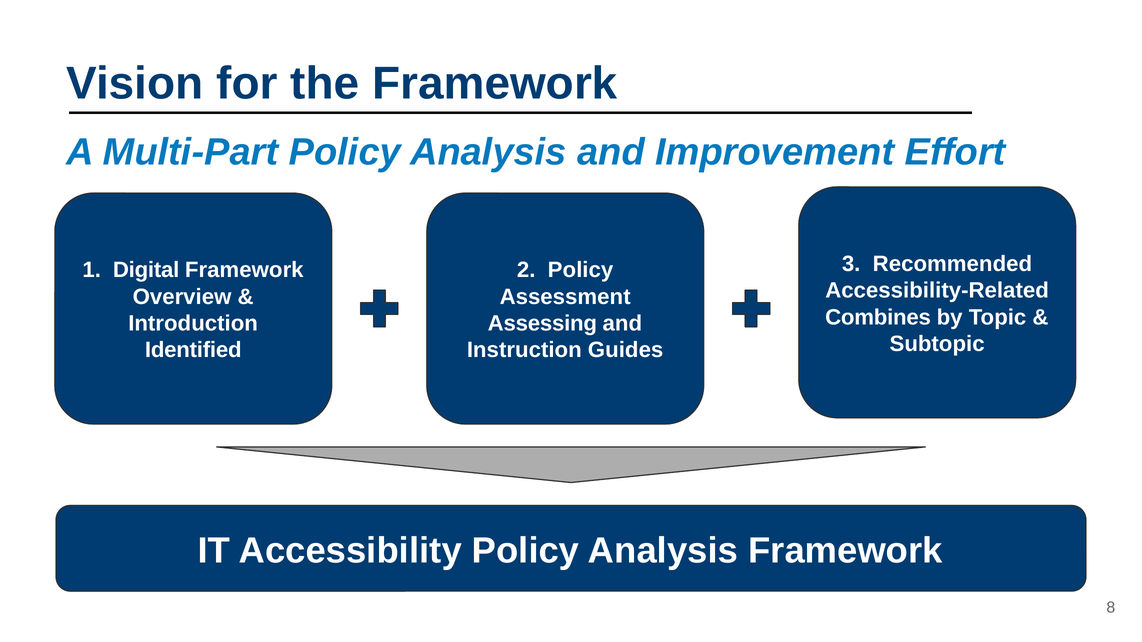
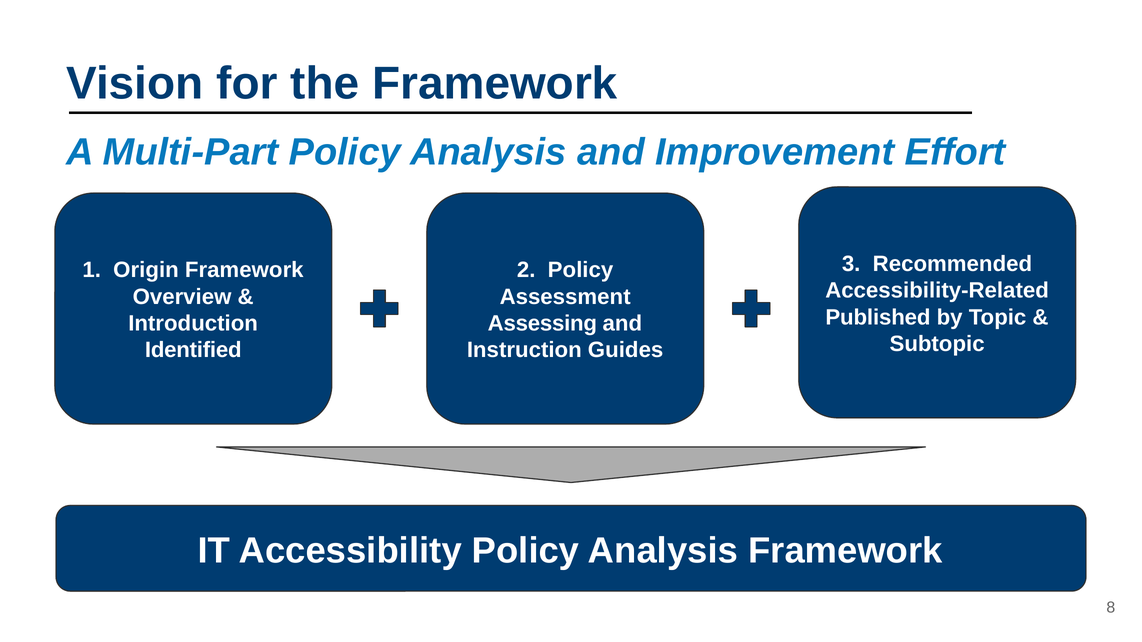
Digital: Digital -> Origin
Combines: Combines -> Published
